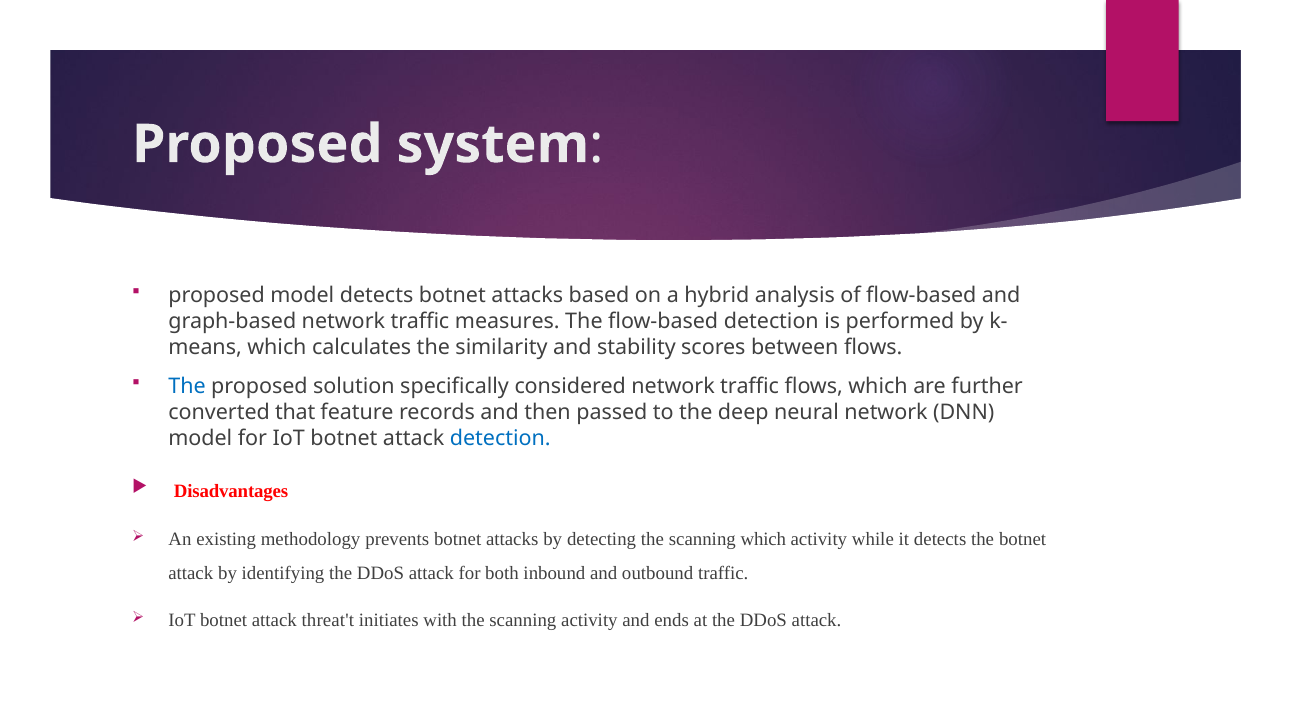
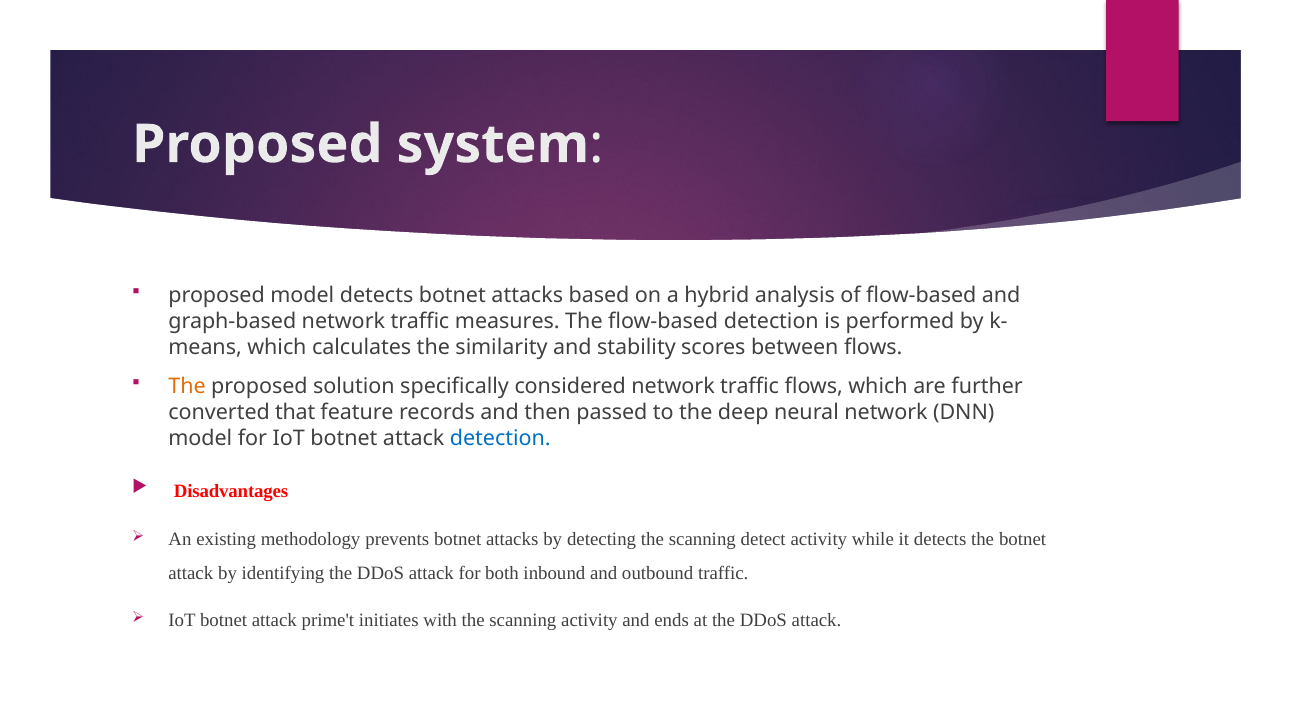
The at (187, 386) colour: blue -> orange
scanning which: which -> detect
threat't: threat't -> prime't
